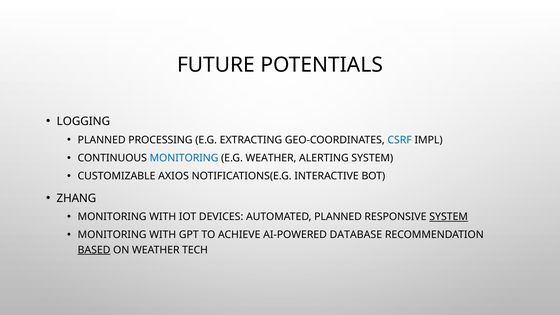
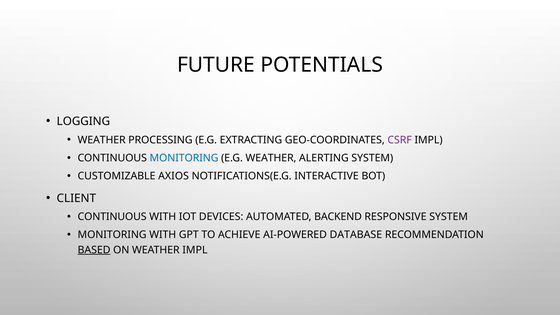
PLANNED at (102, 140): PLANNED -> WEATHER
CSRF colour: blue -> purple
ZHANG: ZHANG -> CLIENT
MONITORING at (112, 217): MONITORING -> CONTINUOUS
AUTOMATED PLANNED: PLANNED -> BACKEND
SYSTEM at (449, 217) underline: present -> none
WEATHER TECH: TECH -> IMPL
